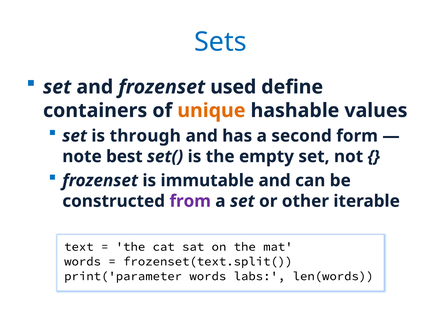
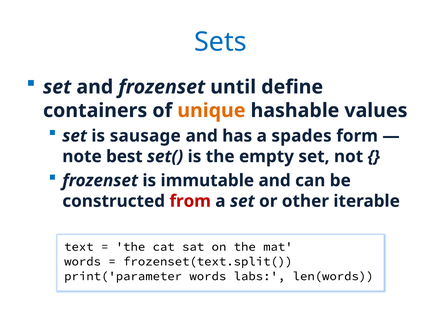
used: used -> until
through: through -> sausage
second: second -> spades
from colour: purple -> red
